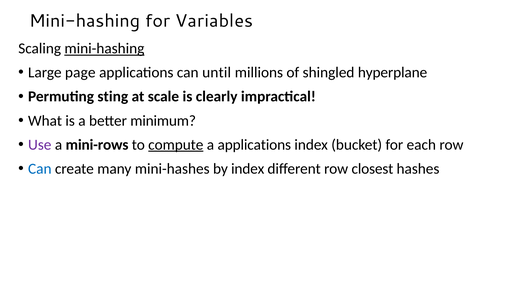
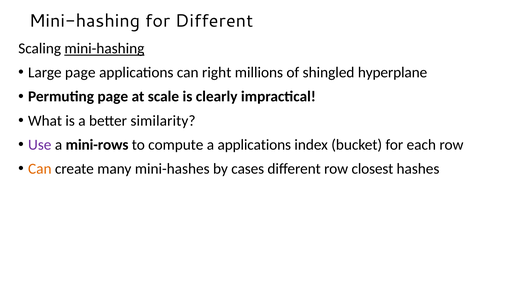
for Variables: Variables -> Different
until: until -> right
Permuting sting: sting -> page
minimum: minimum -> similarity
compute underline: present -> none
Can at (40, 169) colour: blue -> orange
by index: index -> cases
